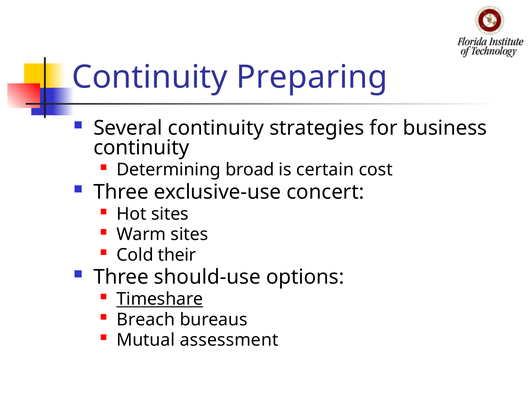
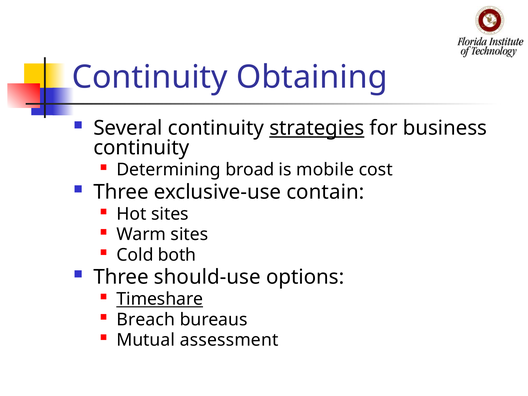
Preparing: Preparing -> Obtaining
strategies underline: none -> present
certain: certain -> mobile
concert: concert -> contain
their: their -> both
